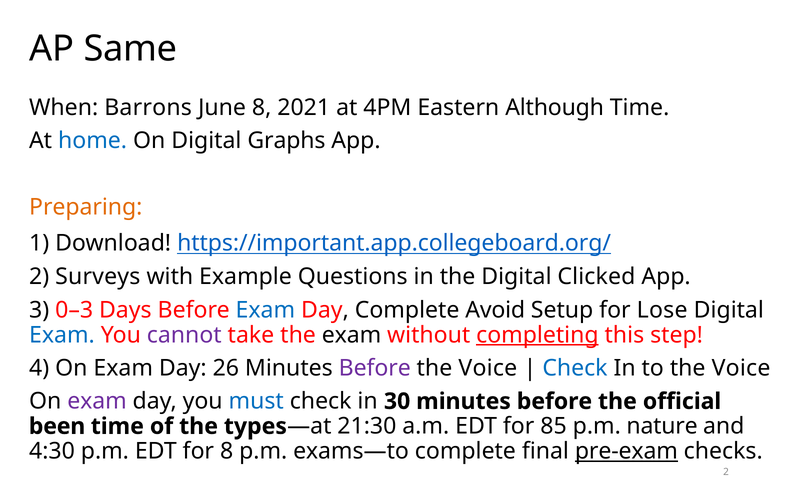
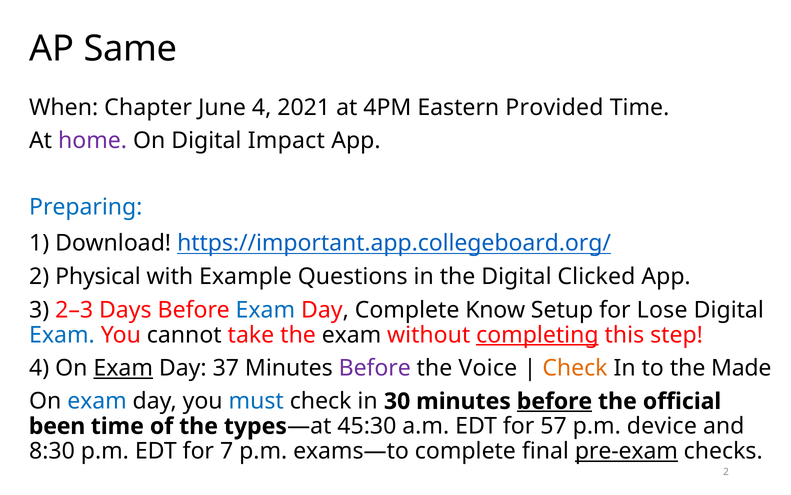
Barrons: Barrons -> Chapter
June 8: 8 -> 4
Although: Although -> Provided
home colour: blue -> purple
Graphs: Graphs -> Impact
Preparing colour: orange -> blue
Surveys: Surveys -> Physical
0–3: 0–3 -> 2–3
Avoid: Avoid -> Know
cannot colour: purple -> black
Exam at (123, 368) underline: none -> present
26: 26 -> 37
Check at (575, 368) colour: blue -> orange
to the Voice: Voice -> Made
exam at (97, 401) colour: purple -> blue
before at (554, 401) underline: none -> present
21:30: 21:30 -> 45:30
85: 85 -> 57
nature: nature -> device
4:30: 4:30 -> 8:30
for 8: 8 -> 7
